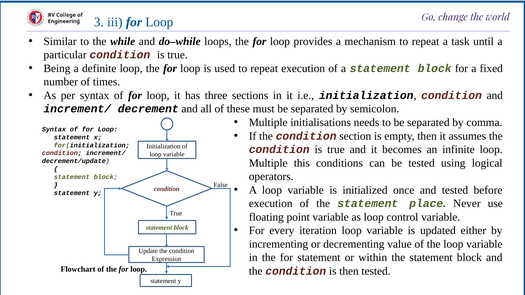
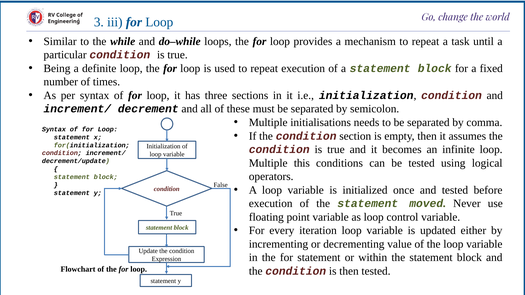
place: place -> moved
